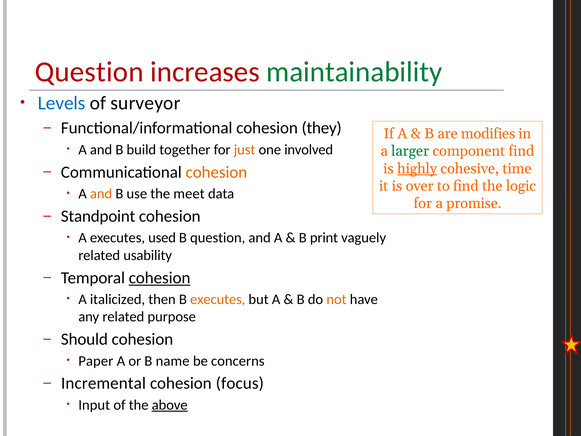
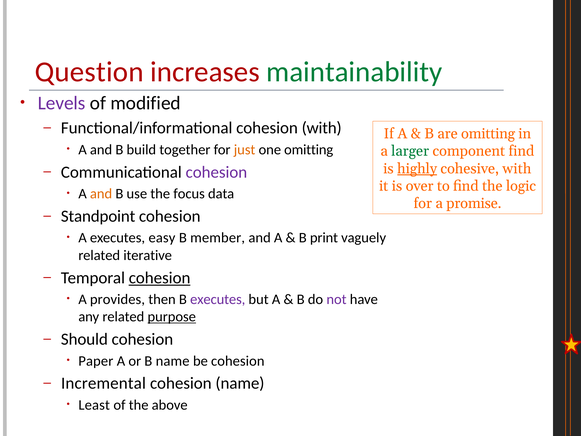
Levels colour: blue -> purple
surveyor: surveyor -> modified
cohesion they: they -> with
are modifies: modifies -> omitting
one involved: involved -> omitting
cohesive time: time -> with
cohesion at (216, 172) colour: orange -> purple
meet: meet -> focus
used: used -> easy
B question: question -> member
usability: usability -> iterative
italicized: italicized -> provides
executes at (218, 299) colour: orange -> purple
not colour: orange -> purple
purpose underline: none -> present
be concerns: concerns -> cohesion
cohesion focus: focus -> name
Input: Input -> Least
above underline: present -> none
